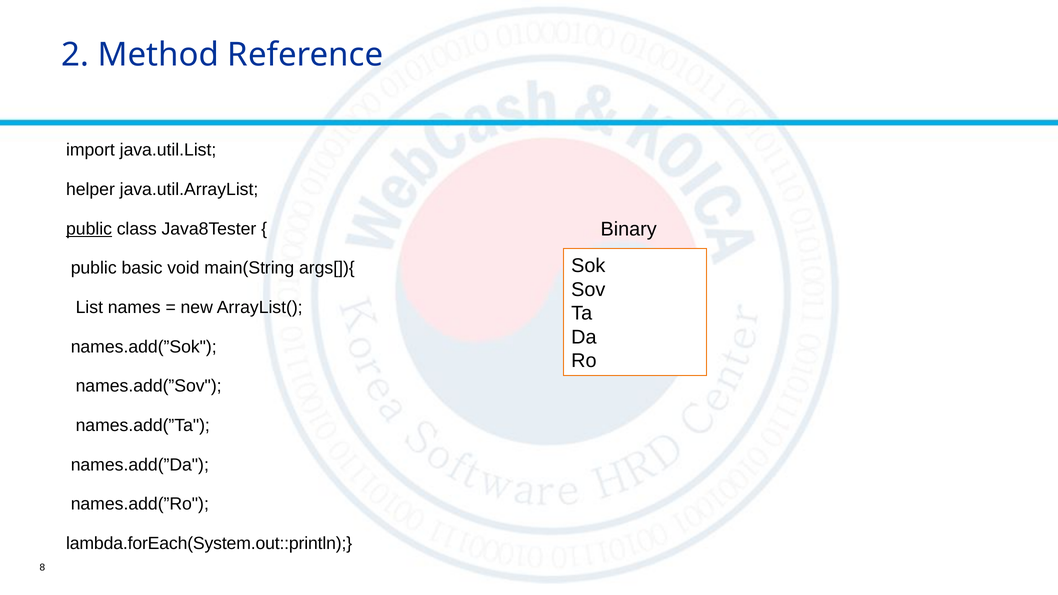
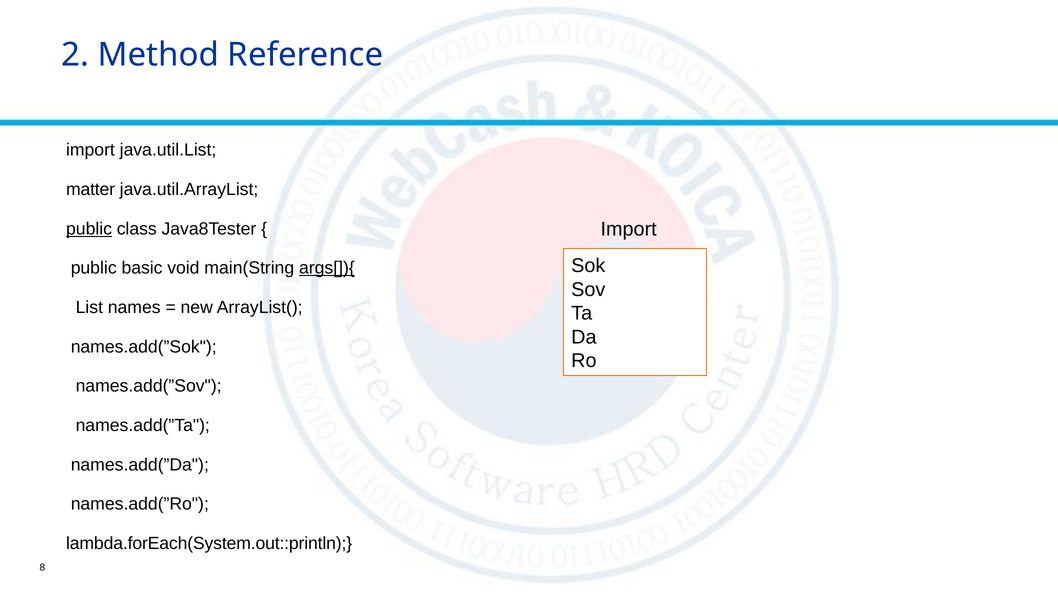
helper: helper -> matter
Binary at (629, 229): Binary -> Import
args[]){ underline: none -> present
